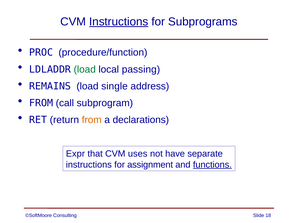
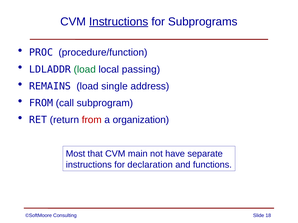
from at (92, 120) colour: orange -> red
declarations: declarations -> organization
Expr: Expr -> Most
uses: uses -> main
assignment: assignment -> declaration
functions underline: present -> none
